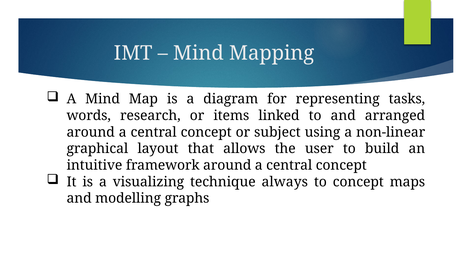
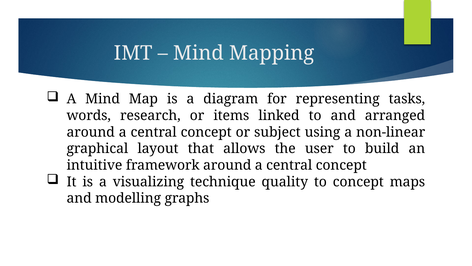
always: always -> quality
